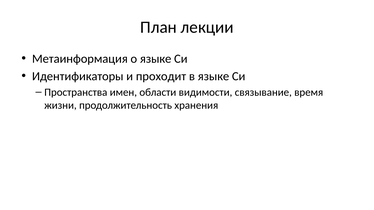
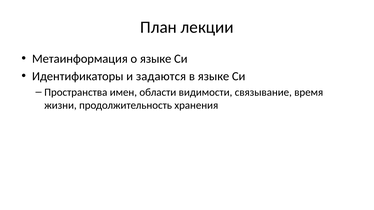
проходит: проходит -> задаются
